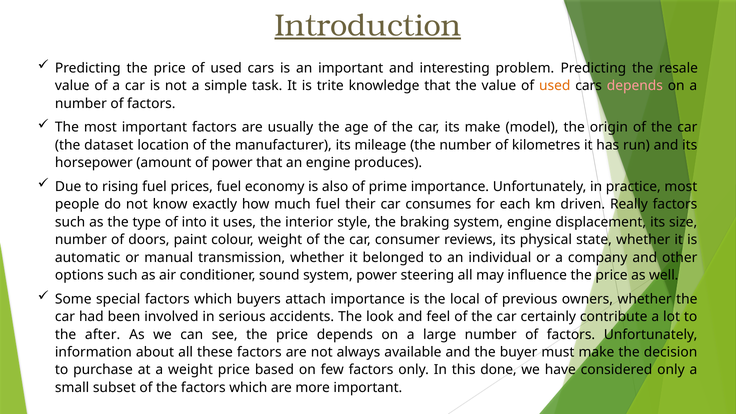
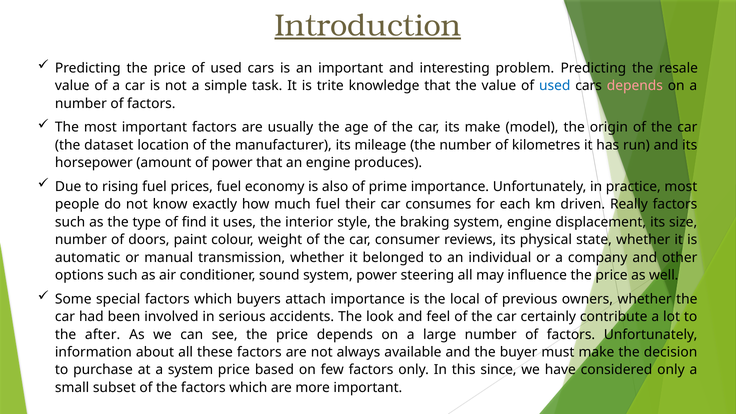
used at (555, 86) colour: orange -> blue
into: into -> find
a weight: weight -> system
done: done -> since
